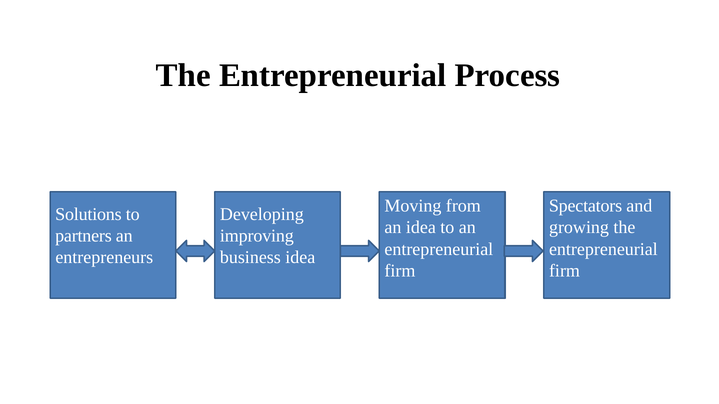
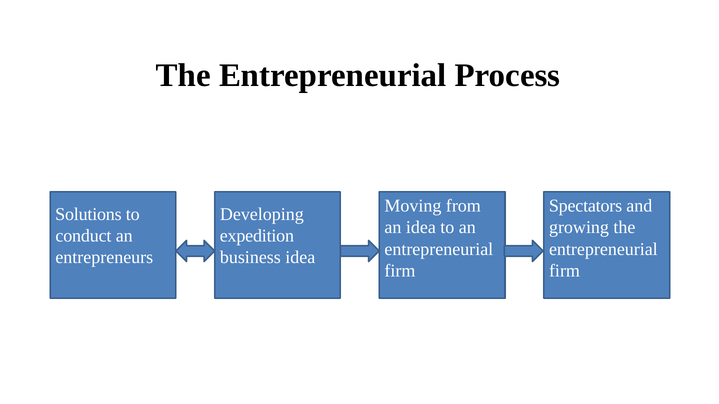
partners: partners -> conduct
improving: improving -> expedition
